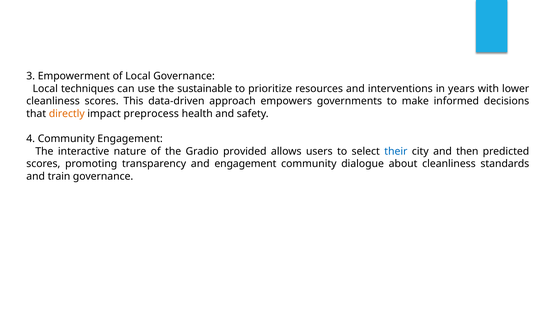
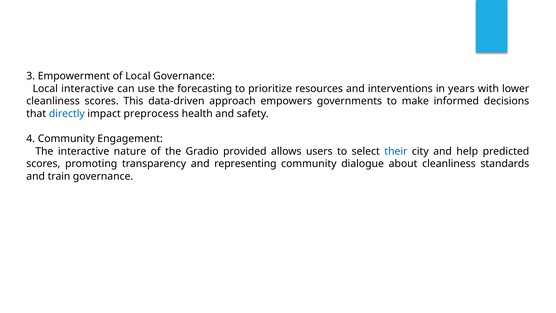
Local techniques: techniques -> interactive
sustainable: sustainable -> forecasting
directly colour: orange -> blue
then: then -> help
and engagement: engagement -> representing
